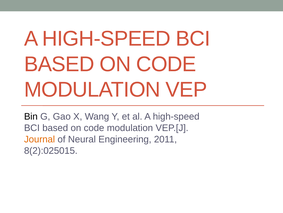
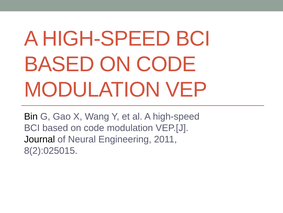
Journal colour: orange -> black
